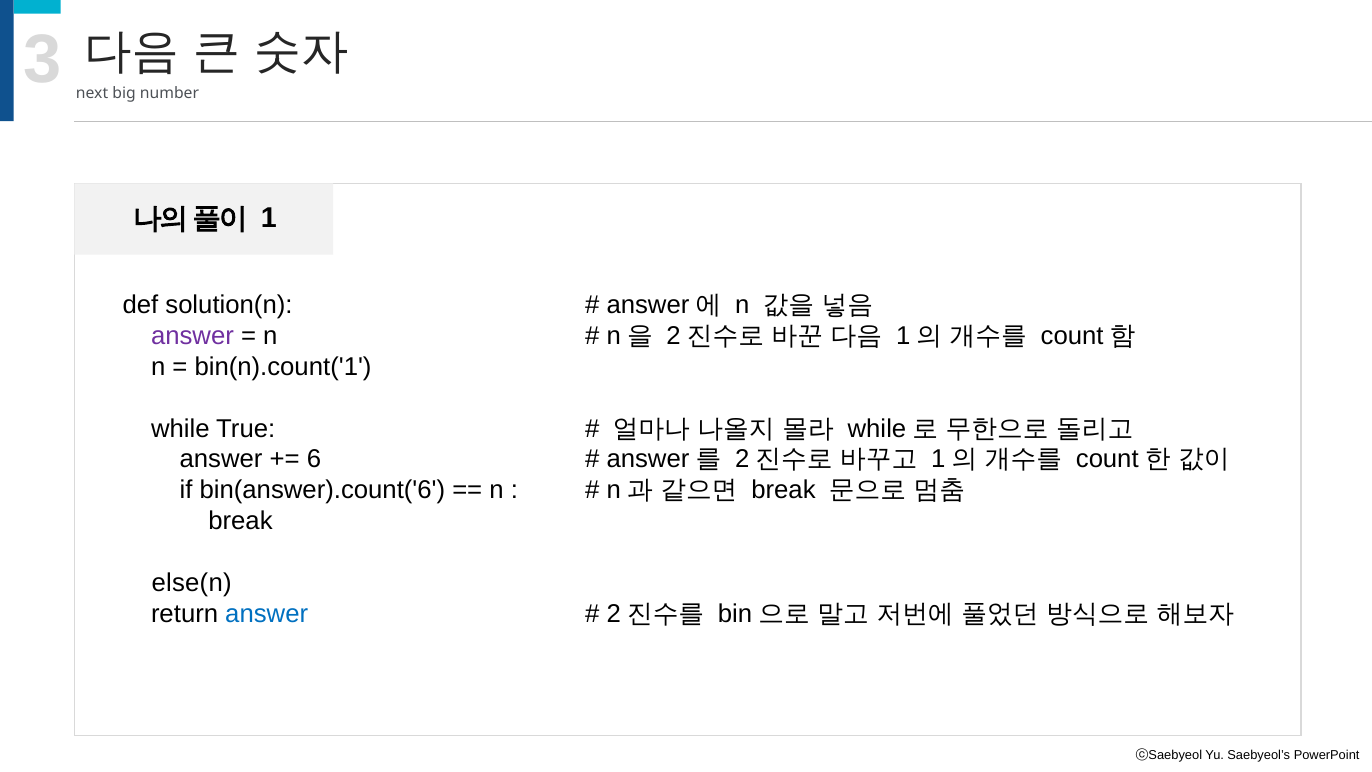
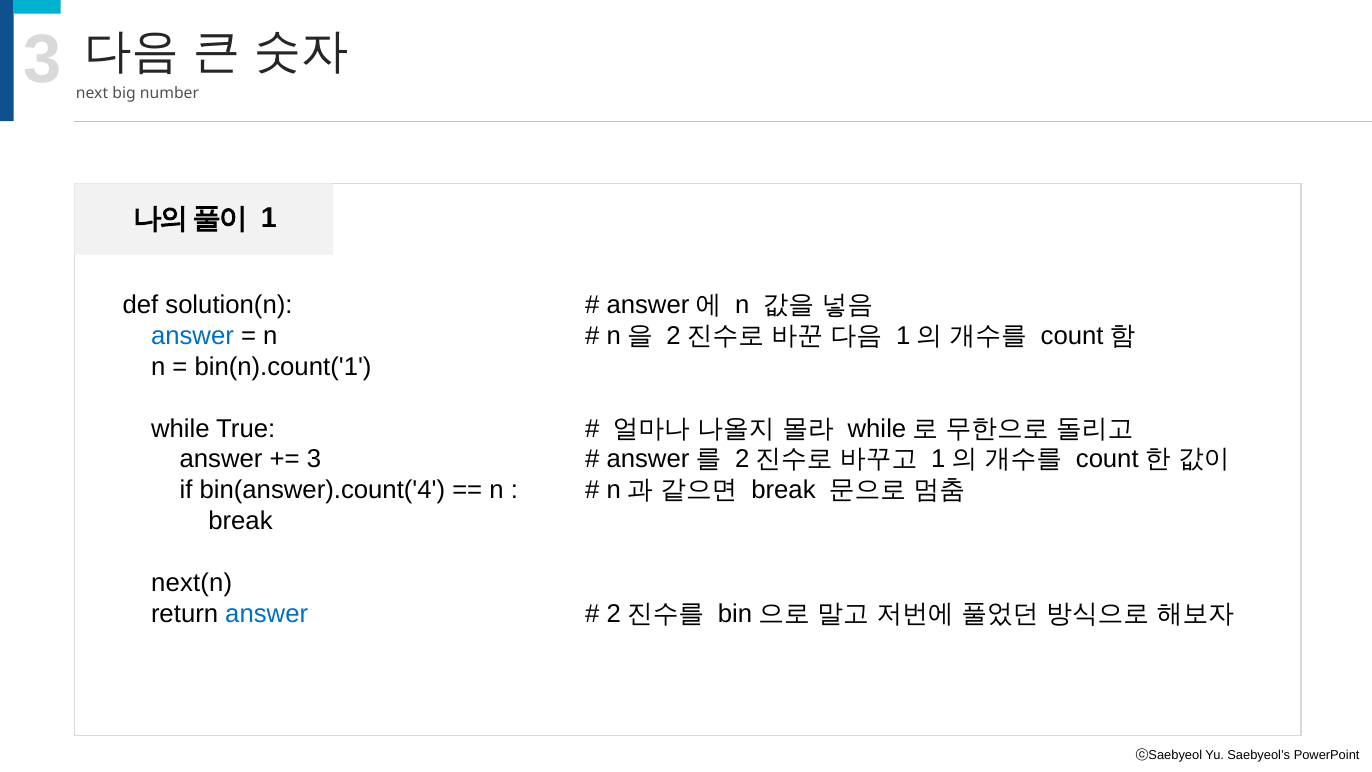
answer at (192, 336) colour: purple -> blue
6 at (314, 459): 6 -> 3
bin(answer).count('6: bin(answer).count('6 -> bin(answer).count('4
else(n: else(n -> next(n
